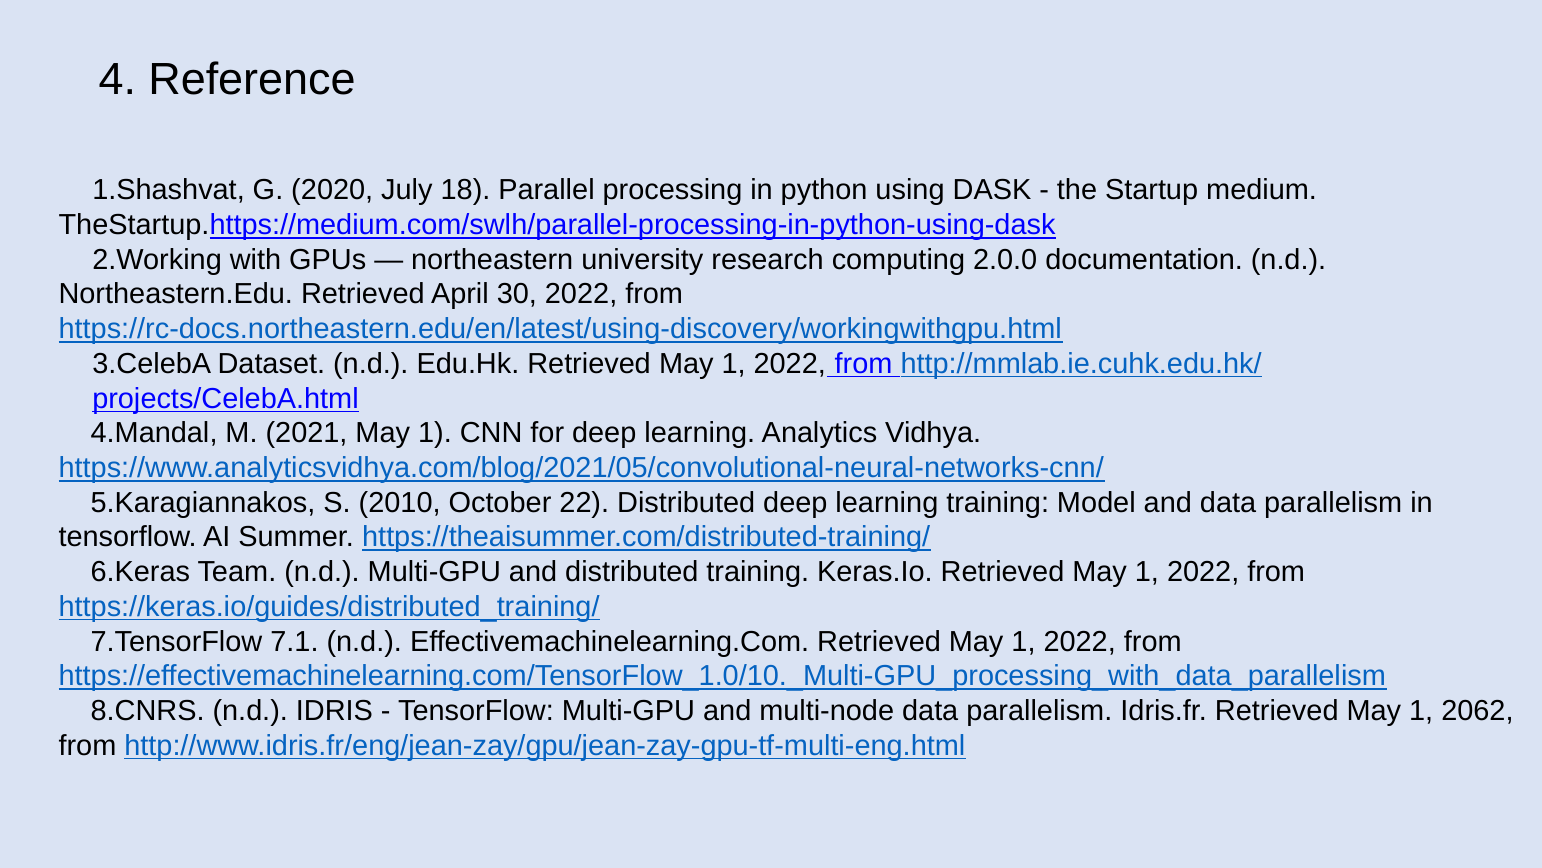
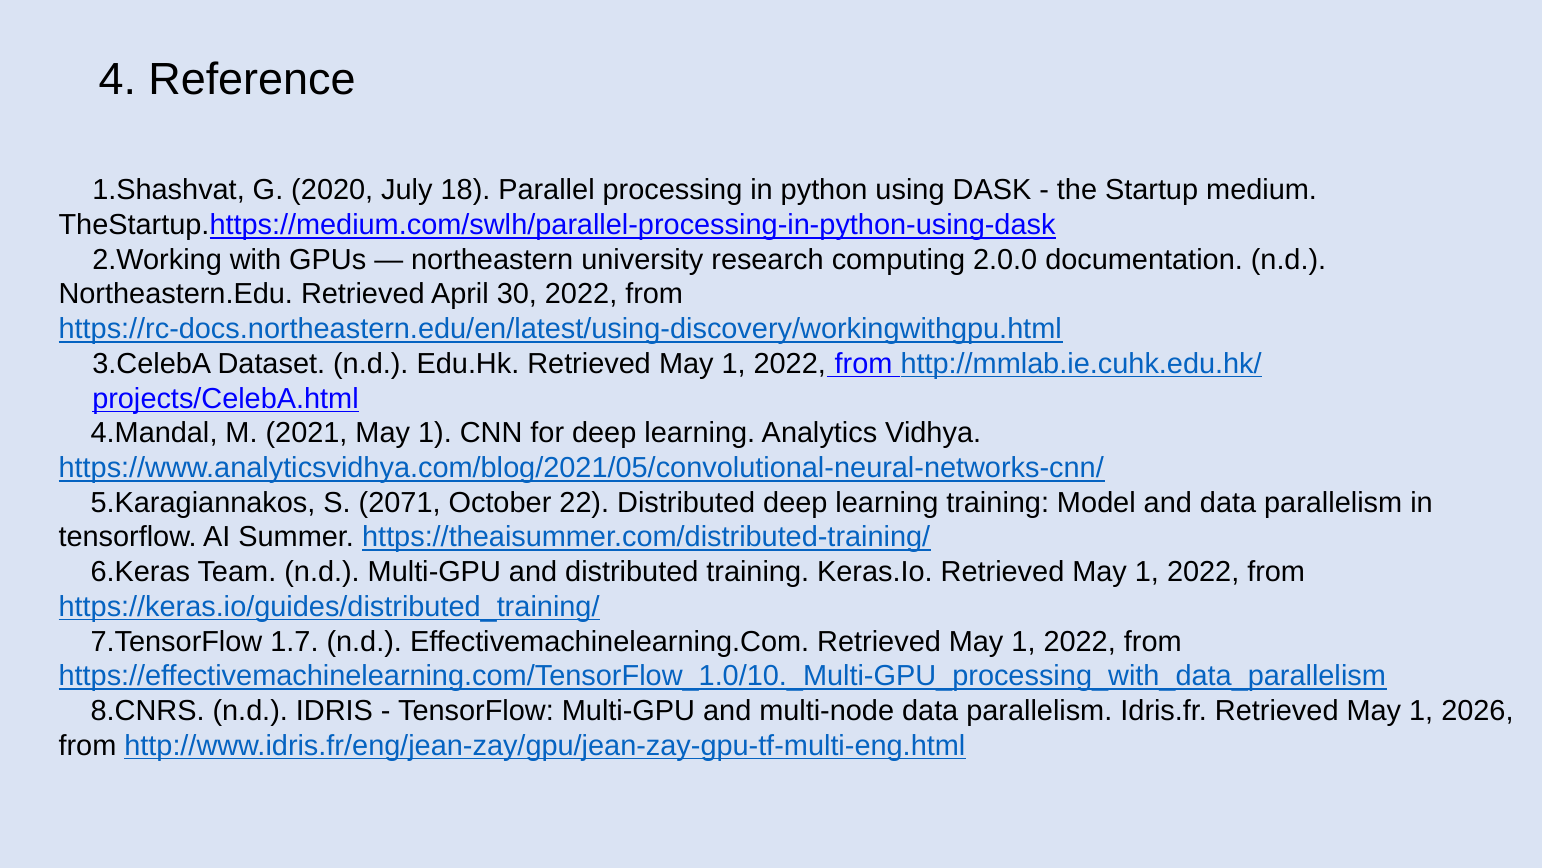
2010: 2010 -> 2071
7.1: 7.1 -> 1.7
2062: 2062 -> 2026
